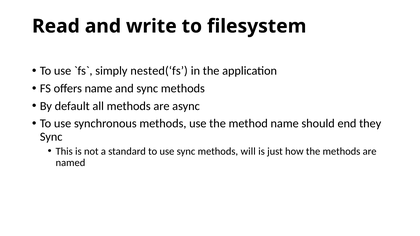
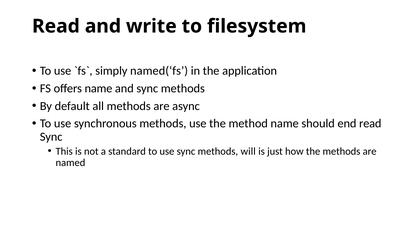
nested(‘fs: nested(‘fs -> named(‘fs
end they: they -> read
